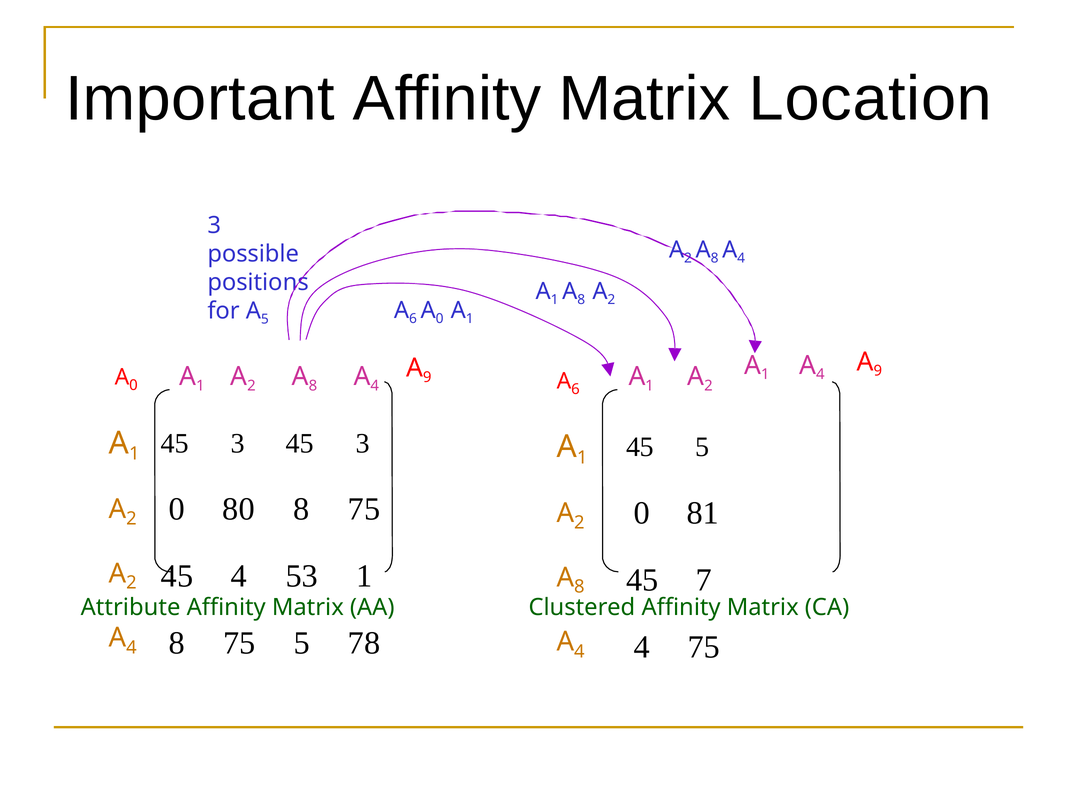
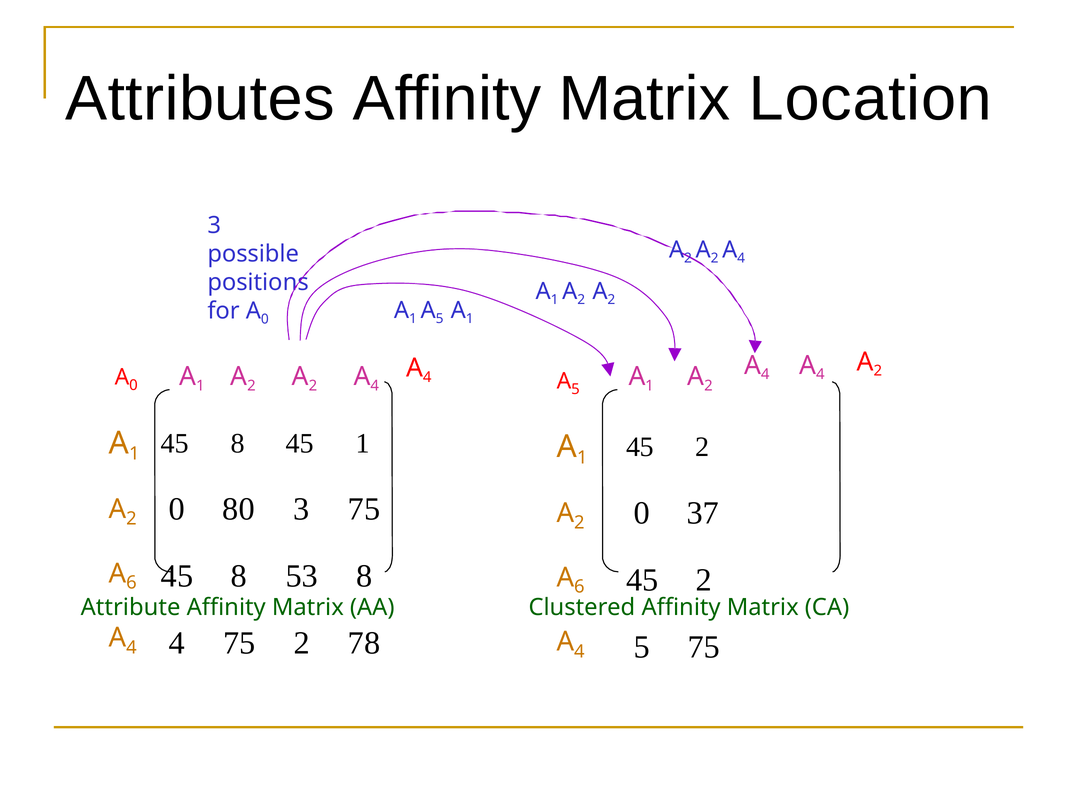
Important: Important -> Attributes
8 at (715, 258): 8 -> 2
8 at (581, 299): 8 -> 2
5 at (265, 319): 5 -> 0
6 at (413, 319): 6 -> 1
0 at (440, 319): 0 -> 5
1 at (765, 374): 1 -> 4
9 at (427, 377): 9 -> 4
9 at (878, 371): 9 -> 2
8 at (313, 385): 8 -> 2
6 at (575, 389): 6 -> 5
3 at (238, 443): 3 -> 8
3 at (363, 443): 3 -> 1
5 at (703, 447): 5 -> 2
80 8: 8 -> 3
81: 81 -> 37
2 at (131, 583): 2 -> 6
4 at (239, 576): 4 -> 8
53 1: 1 -> 8
8 at (579, 586): 8 -> 6
7 at (704, 580): 7 -> 2
8 at (177, 643): 8 -> 4
75 5: 5 -> 2
4 at (642, 647): 4 -> 5
